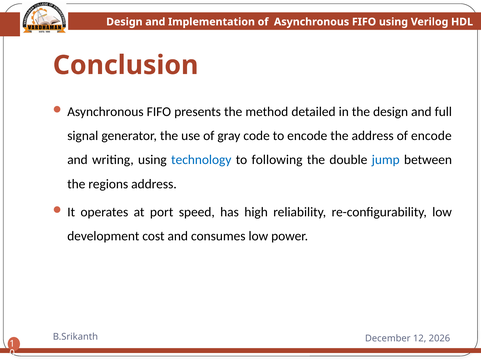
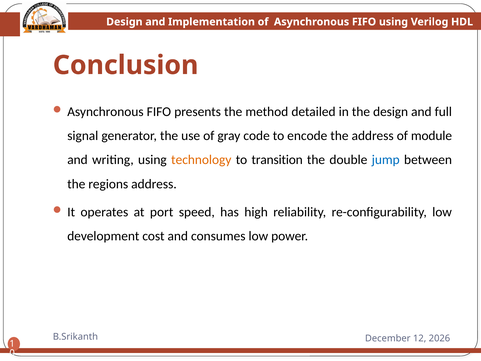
of encode: encode -> module
technology colour: blue -> orange
following: following -> transition
